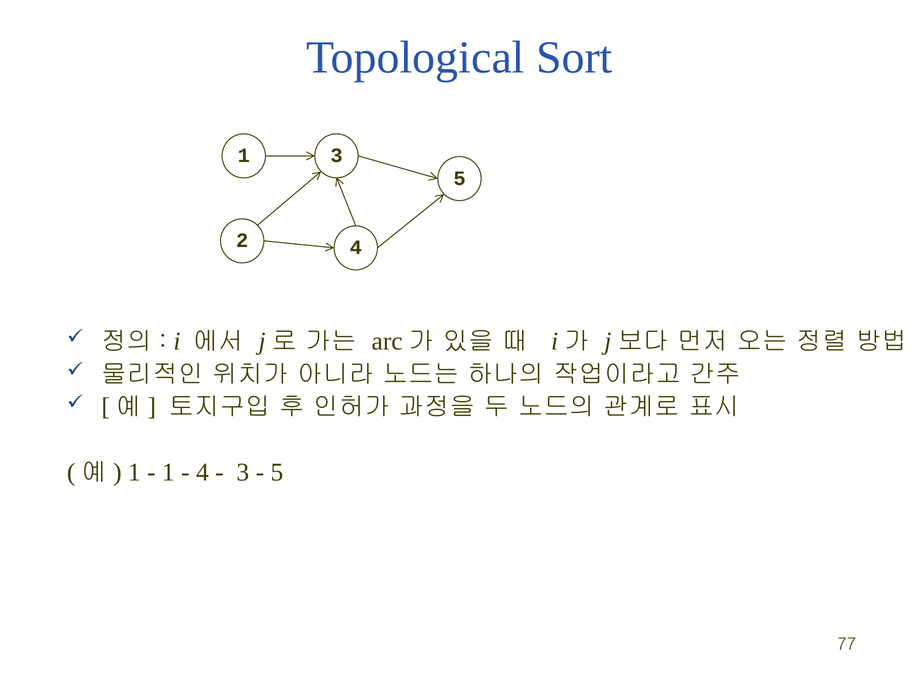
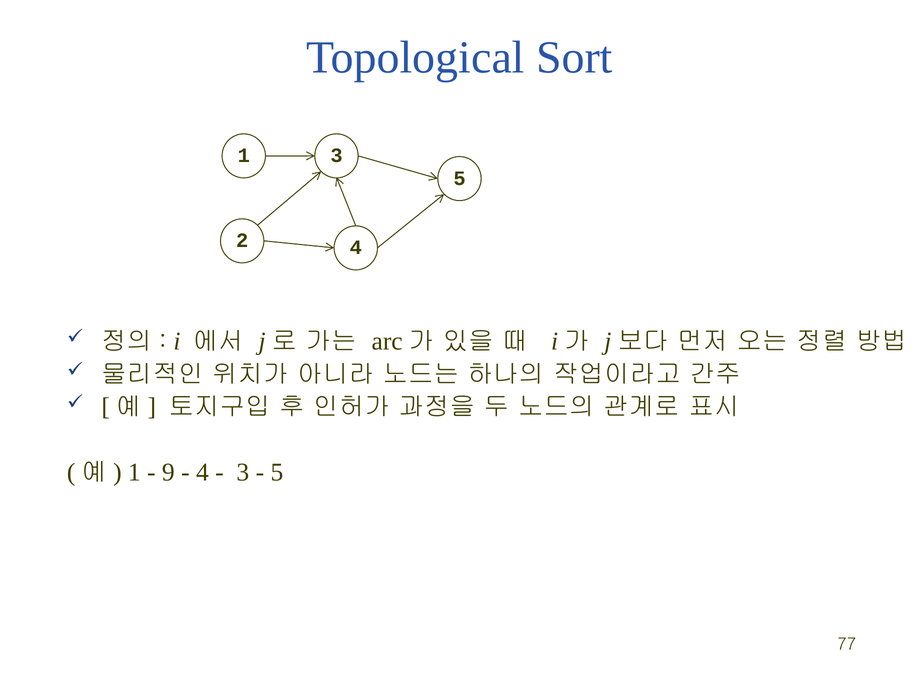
1 at (168, 472): 1 -> 9
